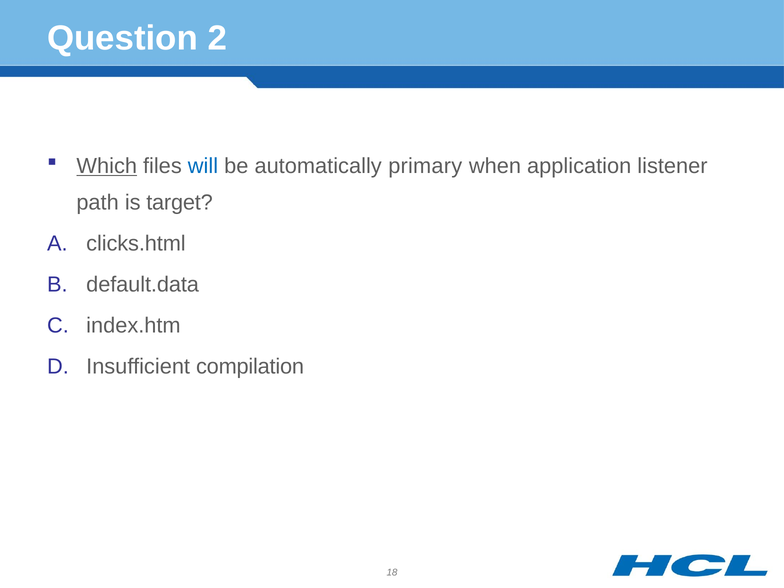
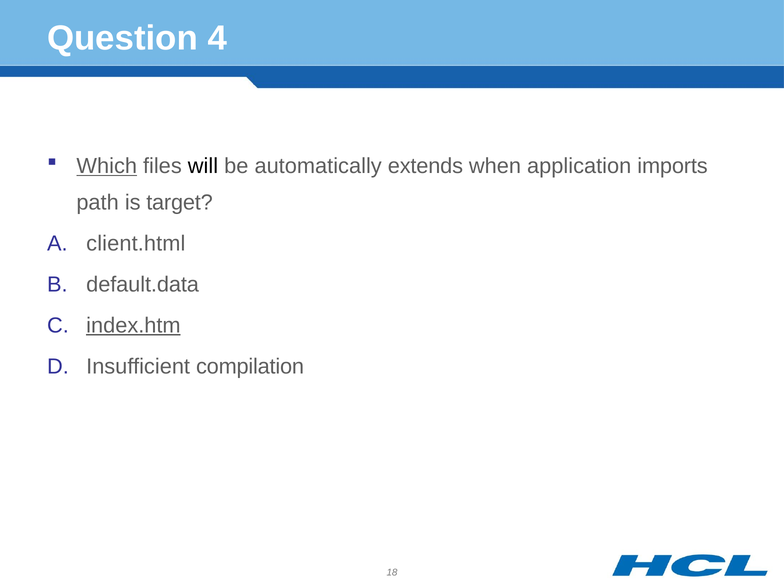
2: 2 -> 4
will colour: blue -> black
primary: primary -> extends
listener: listener -> imports
clicks.html: clicks.html -> client.html
index.htm underline: none -> present
